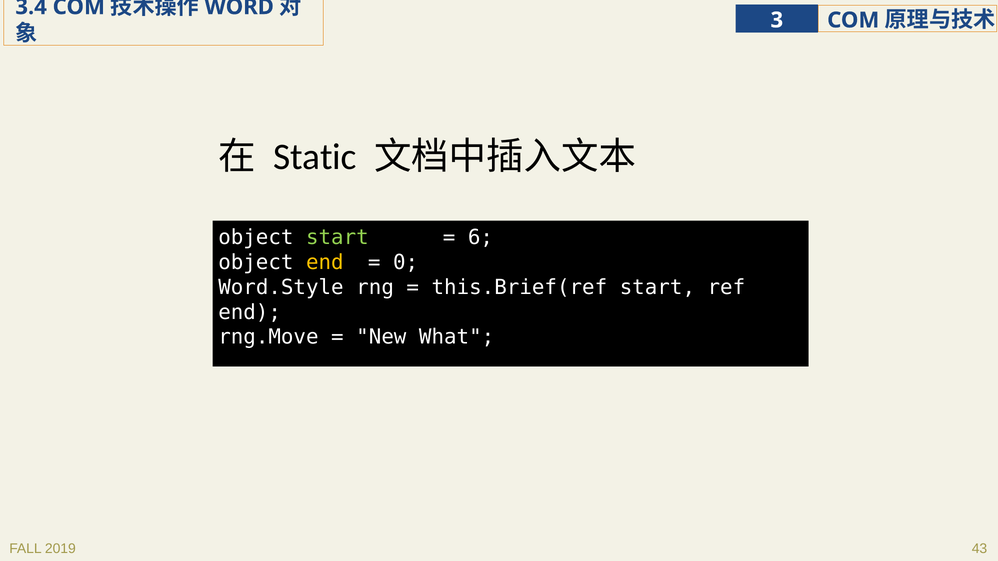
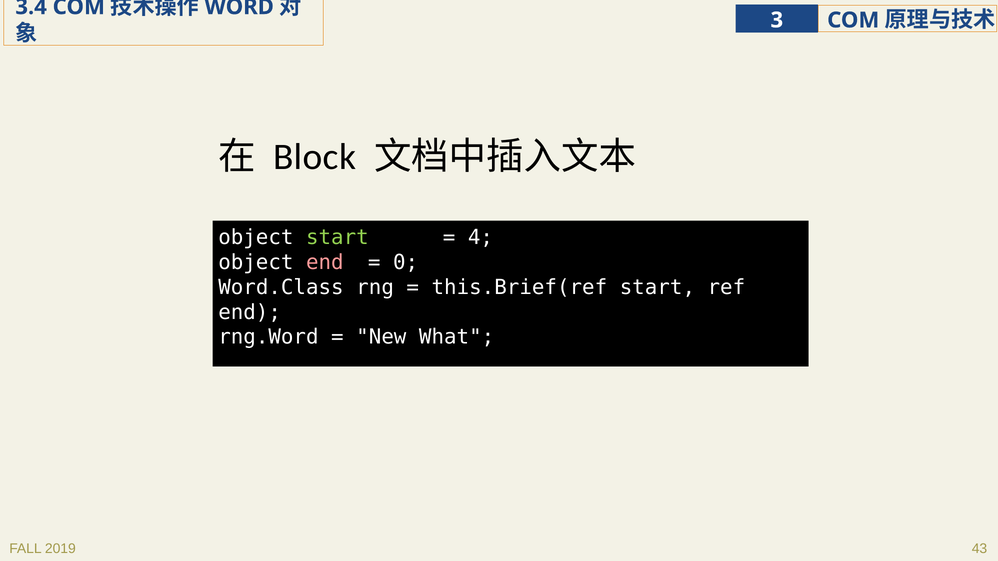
Static: Static -> Block
6: 6 -> 4
end at (325, 262) colour: yellow -> pink
Word.Style: Word.Style -> Word.Class
rng.Move: rng.Move -> rng.Word
